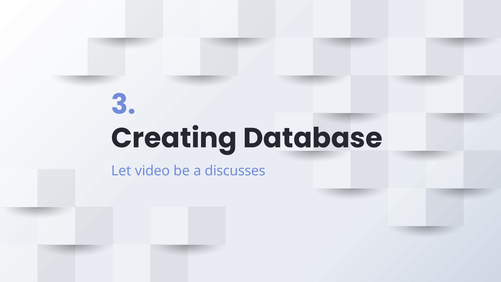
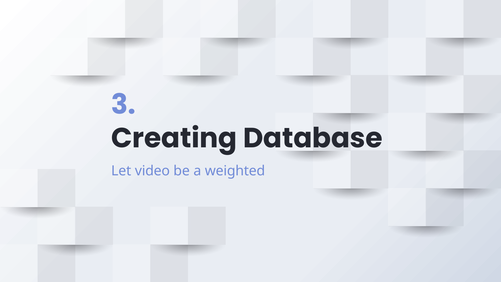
discusses: discusses -> weighted
